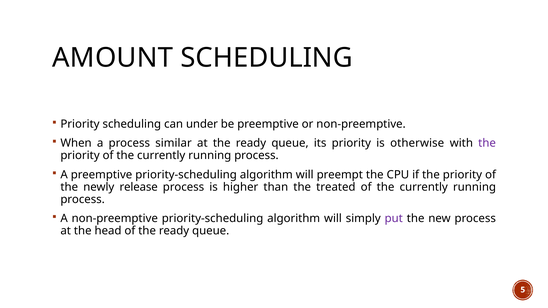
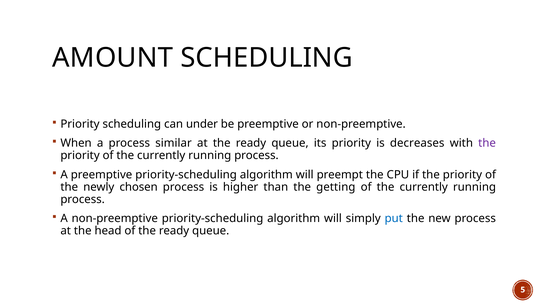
otherwise: otherwise -> decreases
release: release -> chosen
treated: treated -> getting
put colour: purple -> blue
